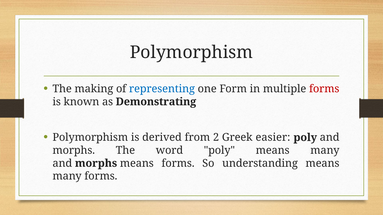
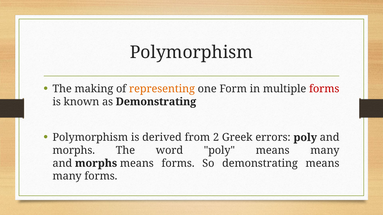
representing colour: blue -> orange
easier: easier -> errors
So understanding: understanding -> demonstrating
